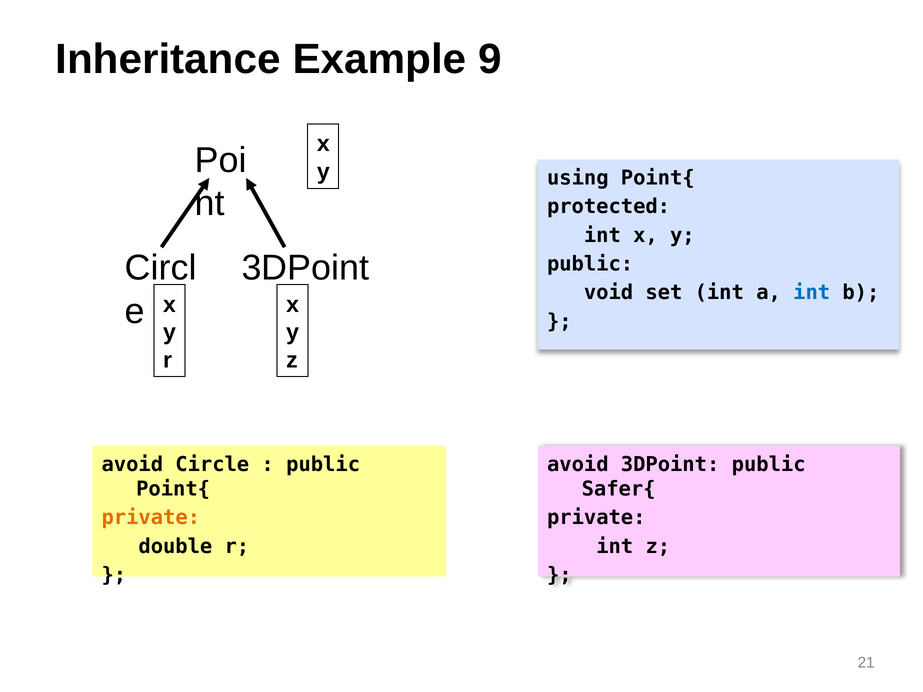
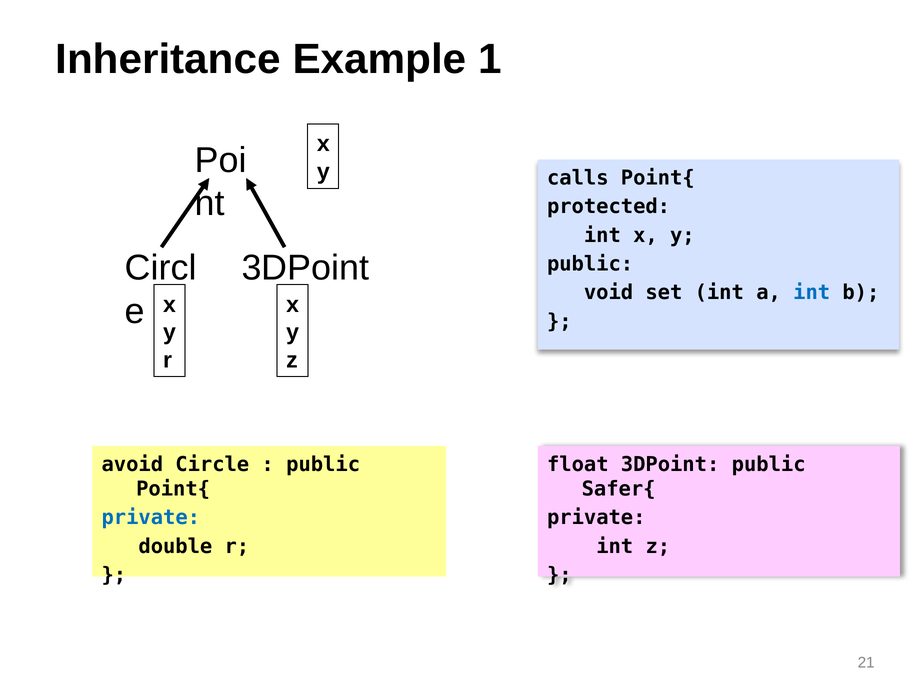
9: 9 -> 1
using: using -> calls
avoid at (578, 464): avoid -> float
private at (151, 518) colour: orange -> blue
